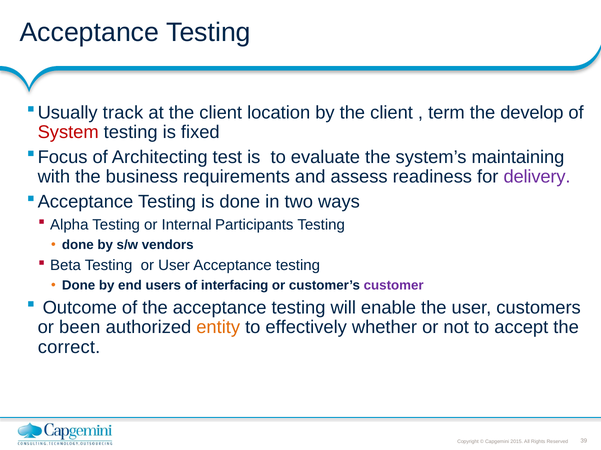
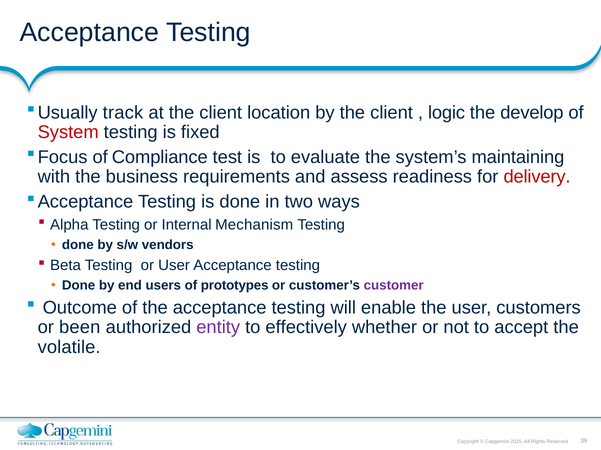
term: term -> logic
Architecting: Architecting -> Compliance
delivery colour: purple -> red
Participants: Participants -> Mechanism
interfacing: interfacing -> prototypes
entity colour: orange -> purple
correct: correct -> volatile
